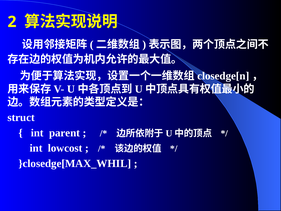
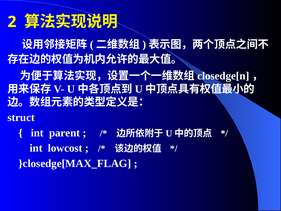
}closedge[MAX_WHIL: }closedge[MAX_WHIL -> }closedge[MAX_FLAG
